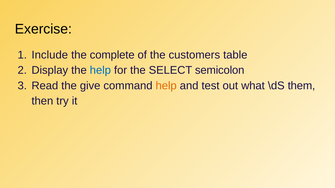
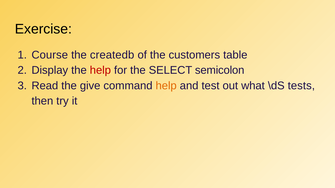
Include: Include -> Course
complete: complete -> createdb
help at (100, 70) colour: blue -> red
them: them -> tests
